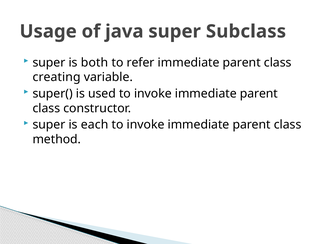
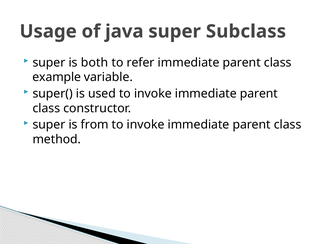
creating: creating -> example
each: each -> from
